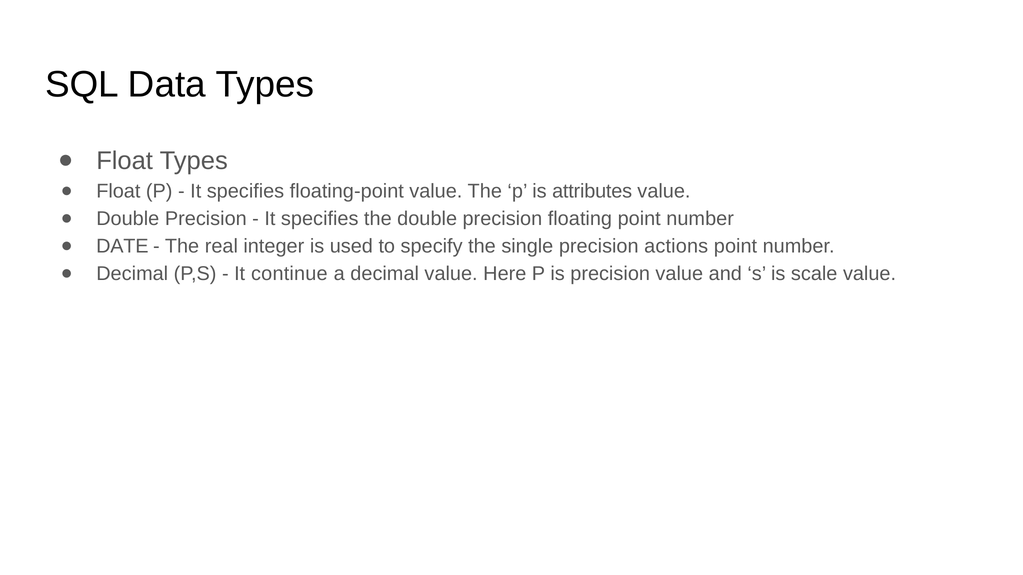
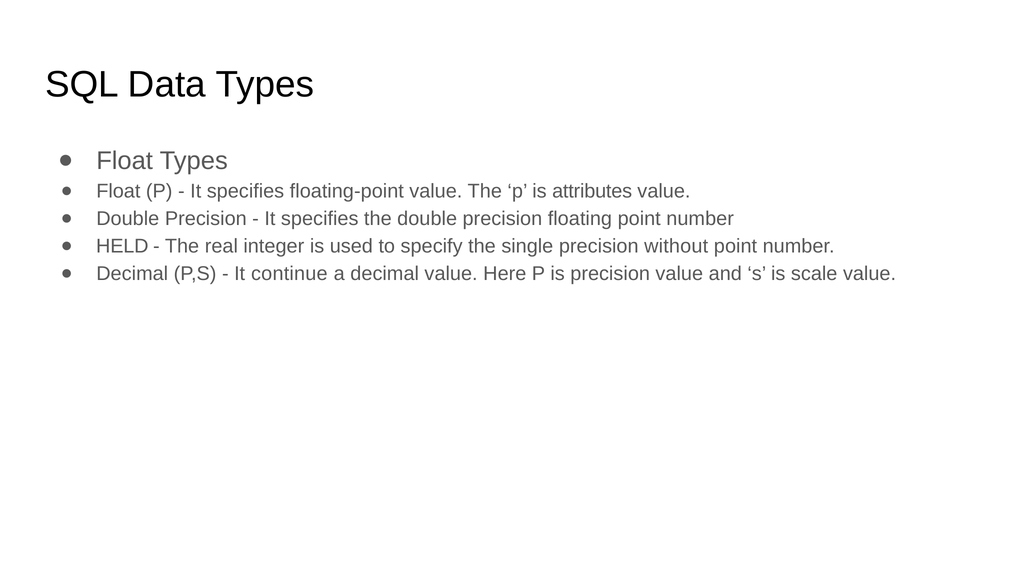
DATE: DATE -> HELD
actions: actions -> without
